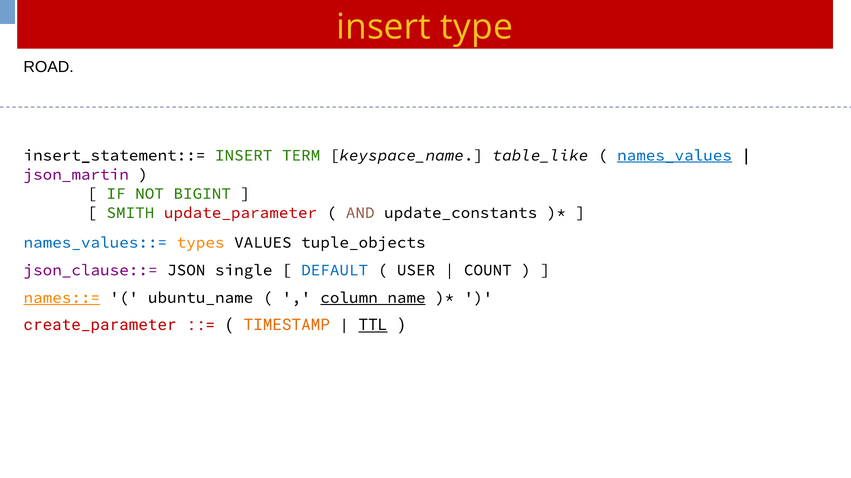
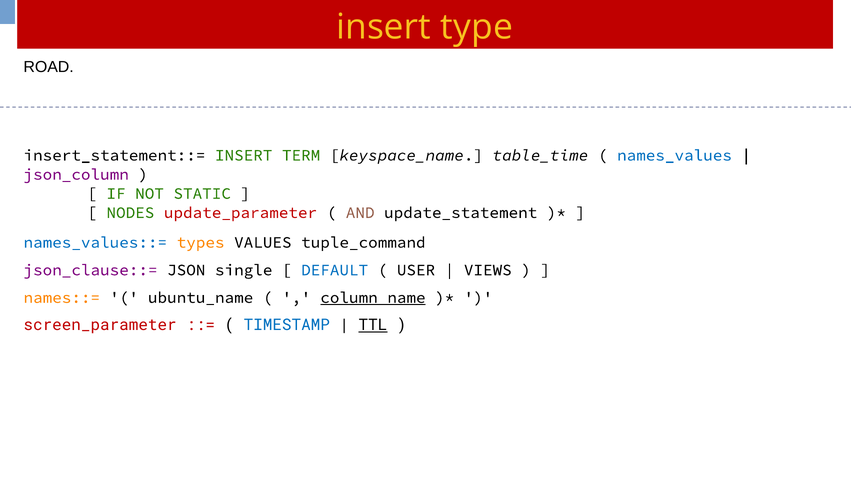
table_like: table_like -> table_time
names_values underline: present -> none
json_martin: json_martin -> json_column
BIGINT: BIGINT -> STATIC
SMITH: SMITH -> NODES
update_constants: update_constants -> update_statement
tuple_objects: tuple_objects -> tuple_command
COUNT: COUNT -> VIEWS
names::= underline: present -> none
create_parameter: create_parameter -> screen_parameter
TIMESTAMP colour: orange -> blue
